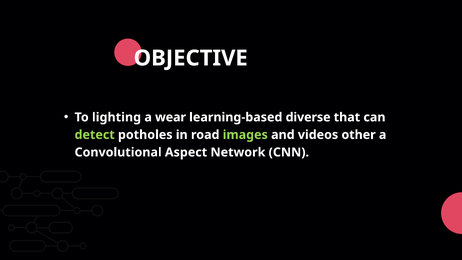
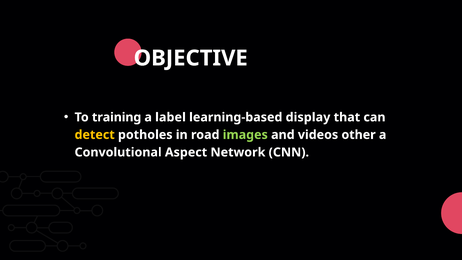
lighting: lighting -> training
wear: wear -> label
diverse: diverse -> display
detect colour: light green -> yellow
